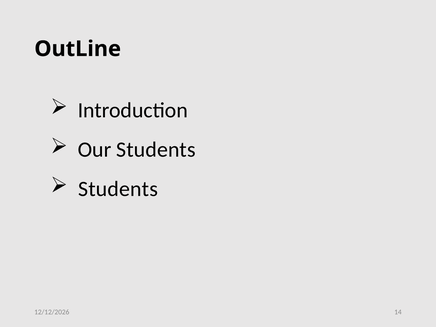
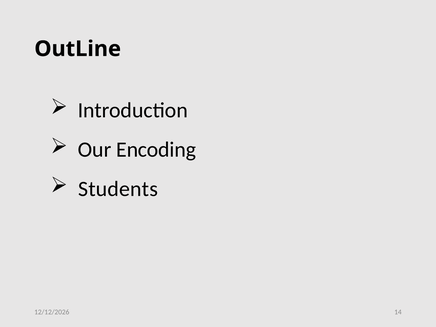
Our Students: Students -> Encoding
